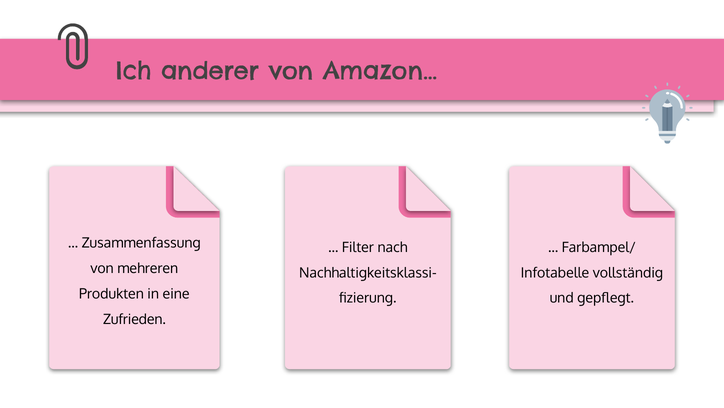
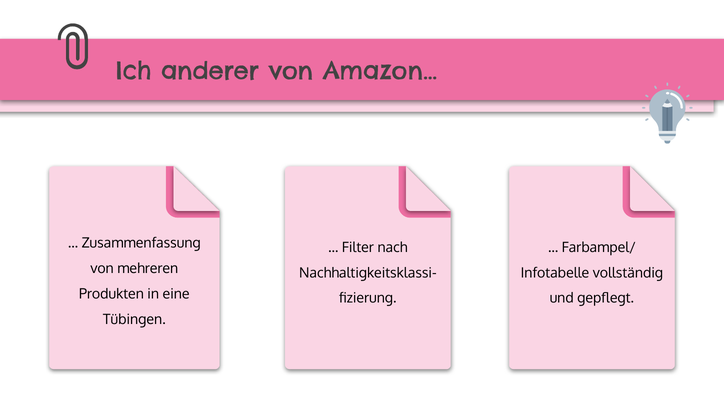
Zufrieden: Zufrieden -> Tübingen
